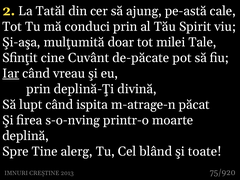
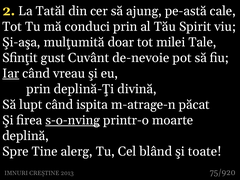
cine: cine -> gust
de-păcate: de-păcate -> de-nevoie
s-o-nving underline: none -> present
